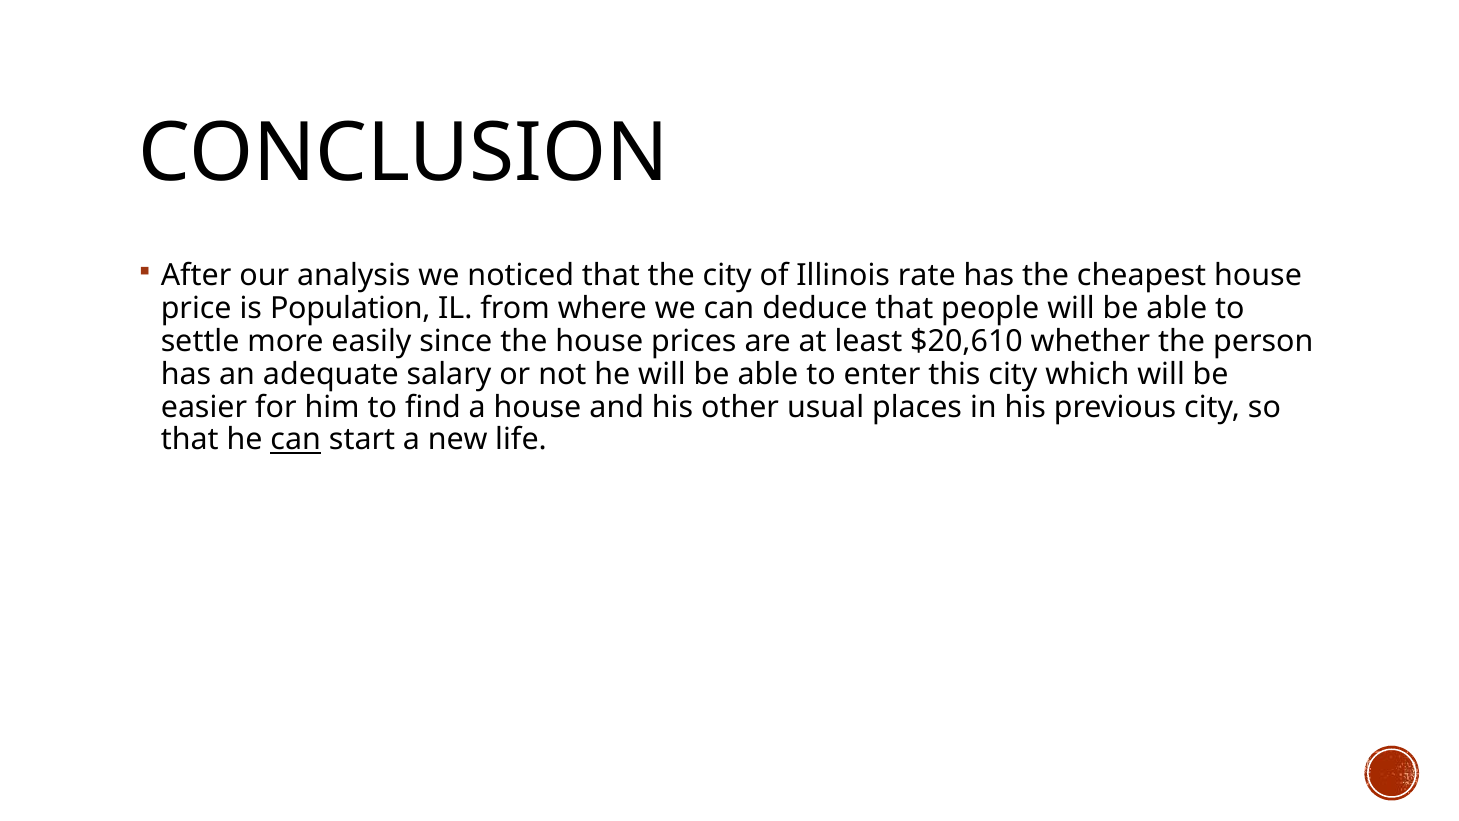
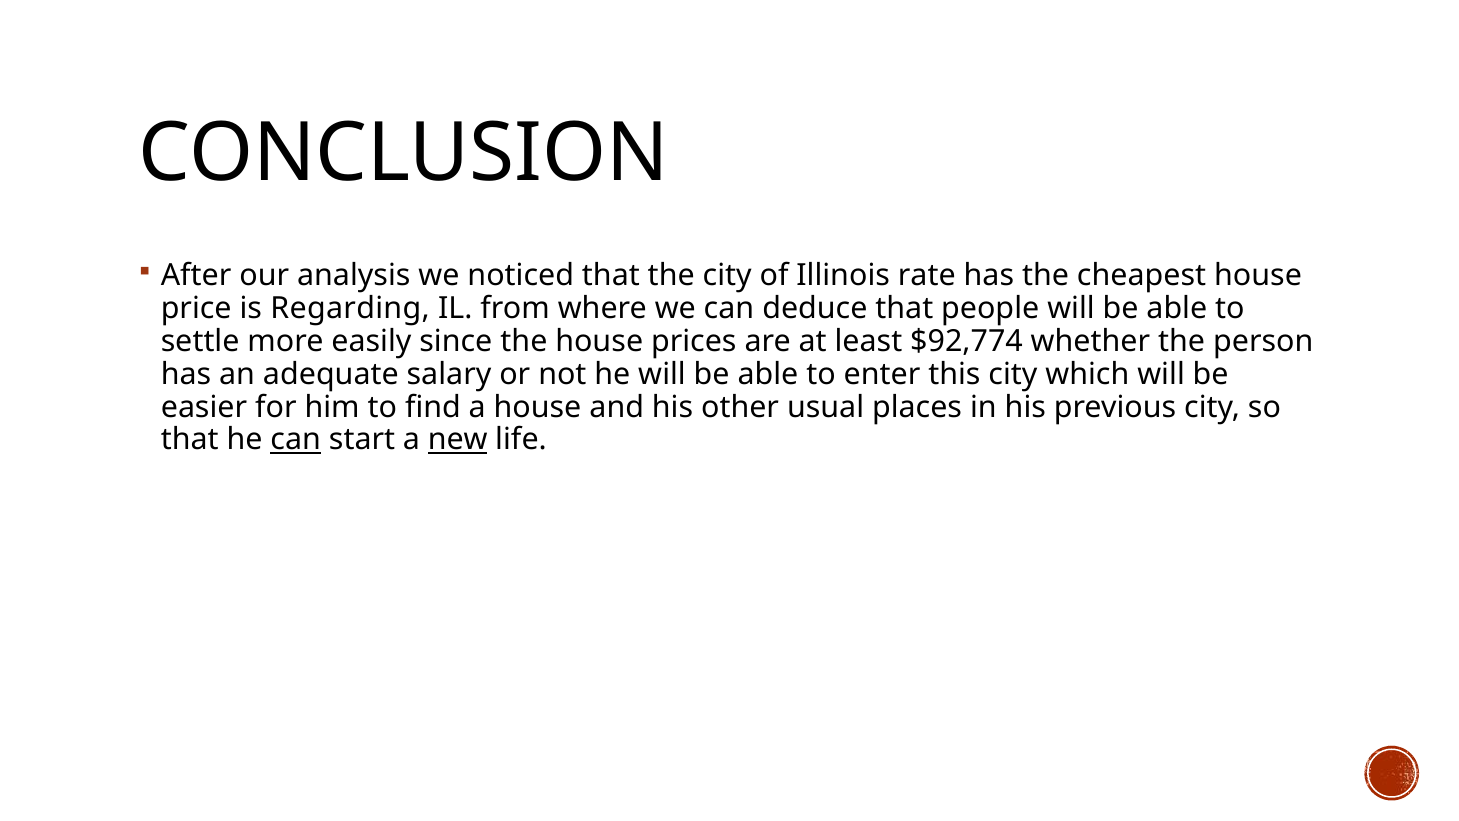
Population: Population -> Regarding
$20,610: $20,610 -> $92,774
new underline: none -> present
